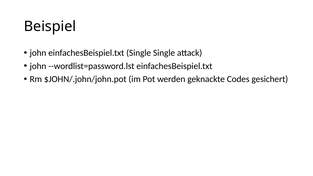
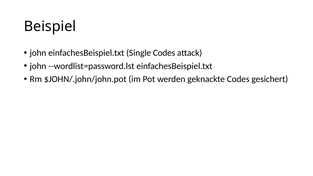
Single Single: Single -> Codes
